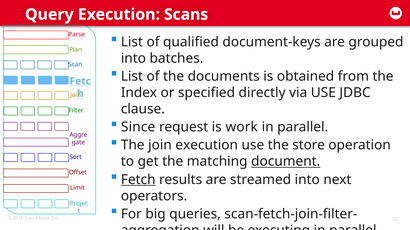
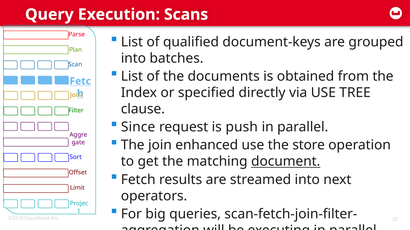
JDBC: JDBC -> TREE
work: work -> push
join execution: execution -> enhanced
Fetch underline: present -> none
